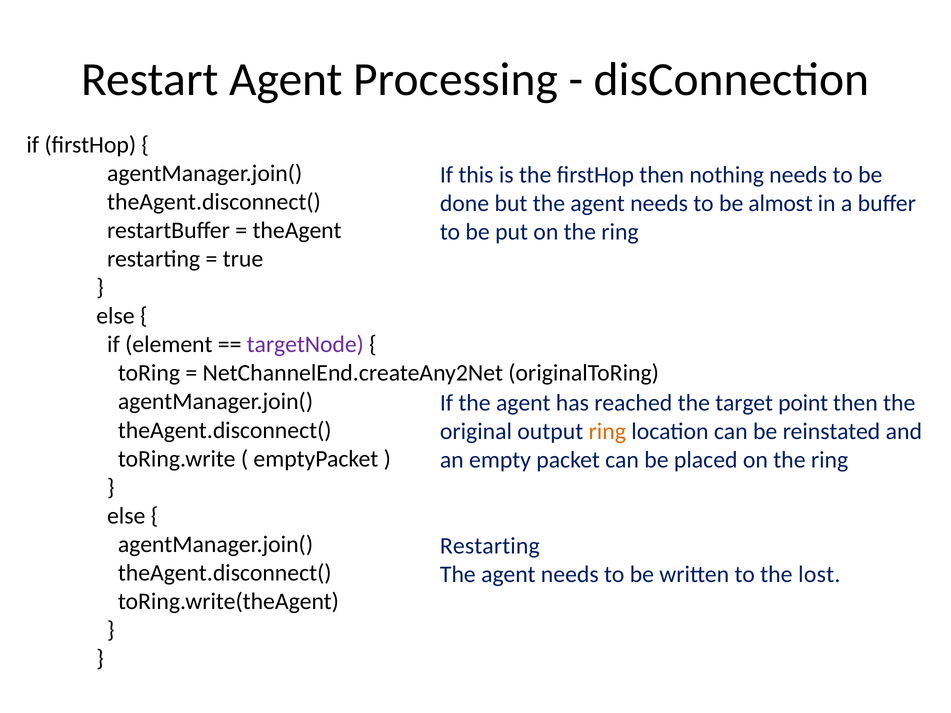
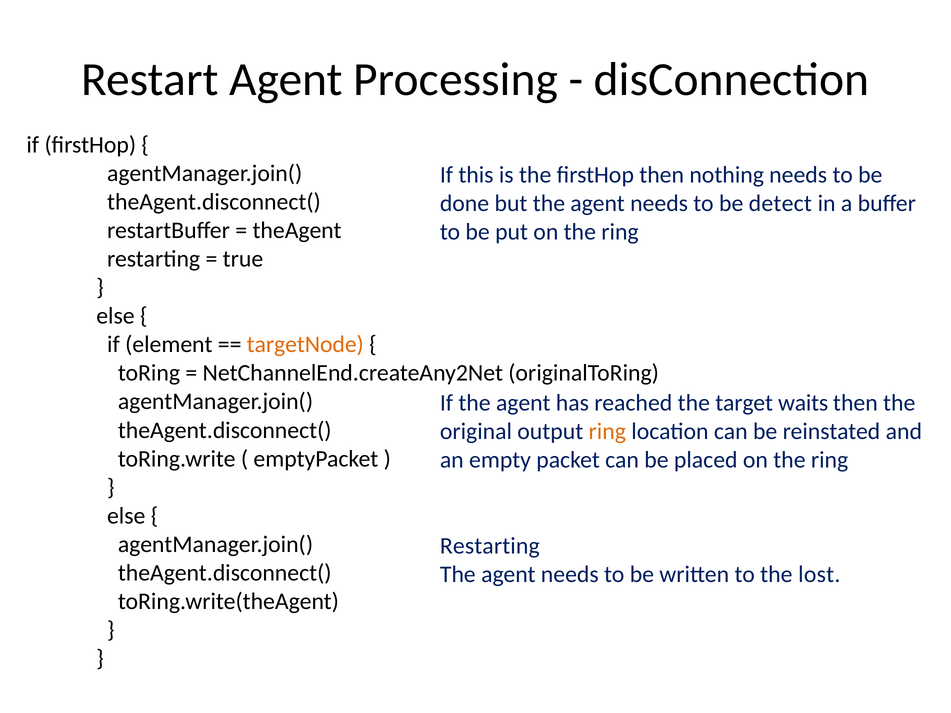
almost: almost -> detect
targetNode colour: purple -> orange
point: point -> waits
